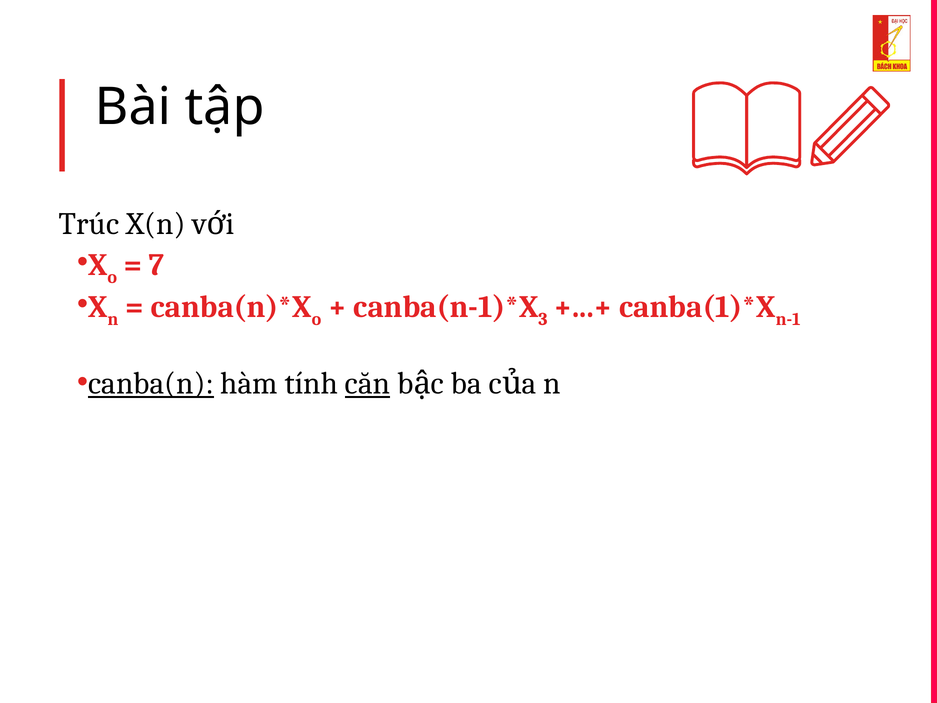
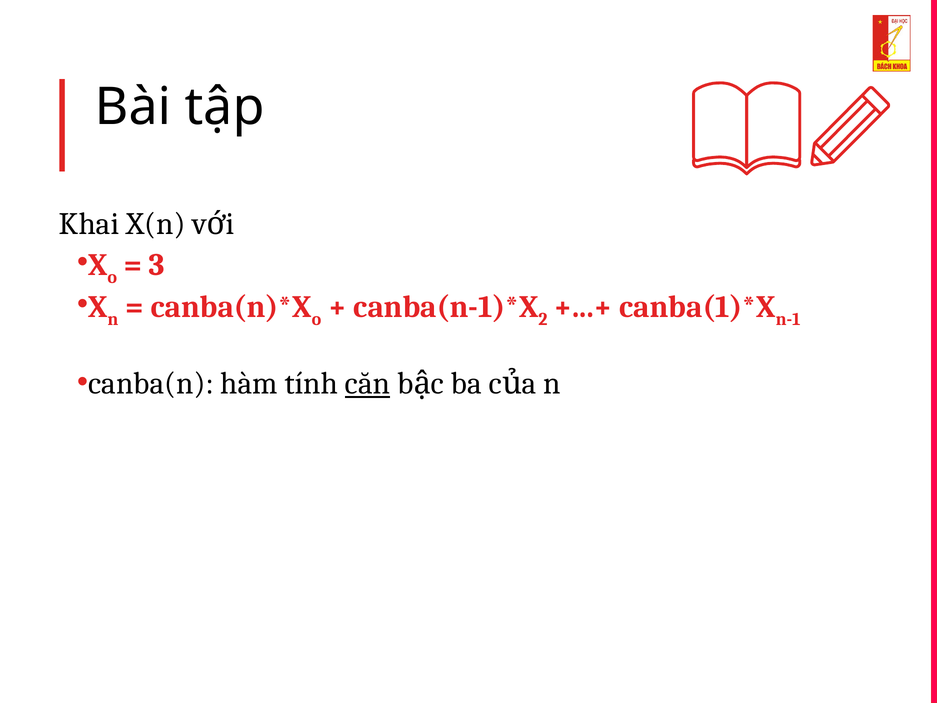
Trúc: Trúc -> Khai
7: 7 -> 3
3: 3 -> 2
canba(n underline: present -> none
